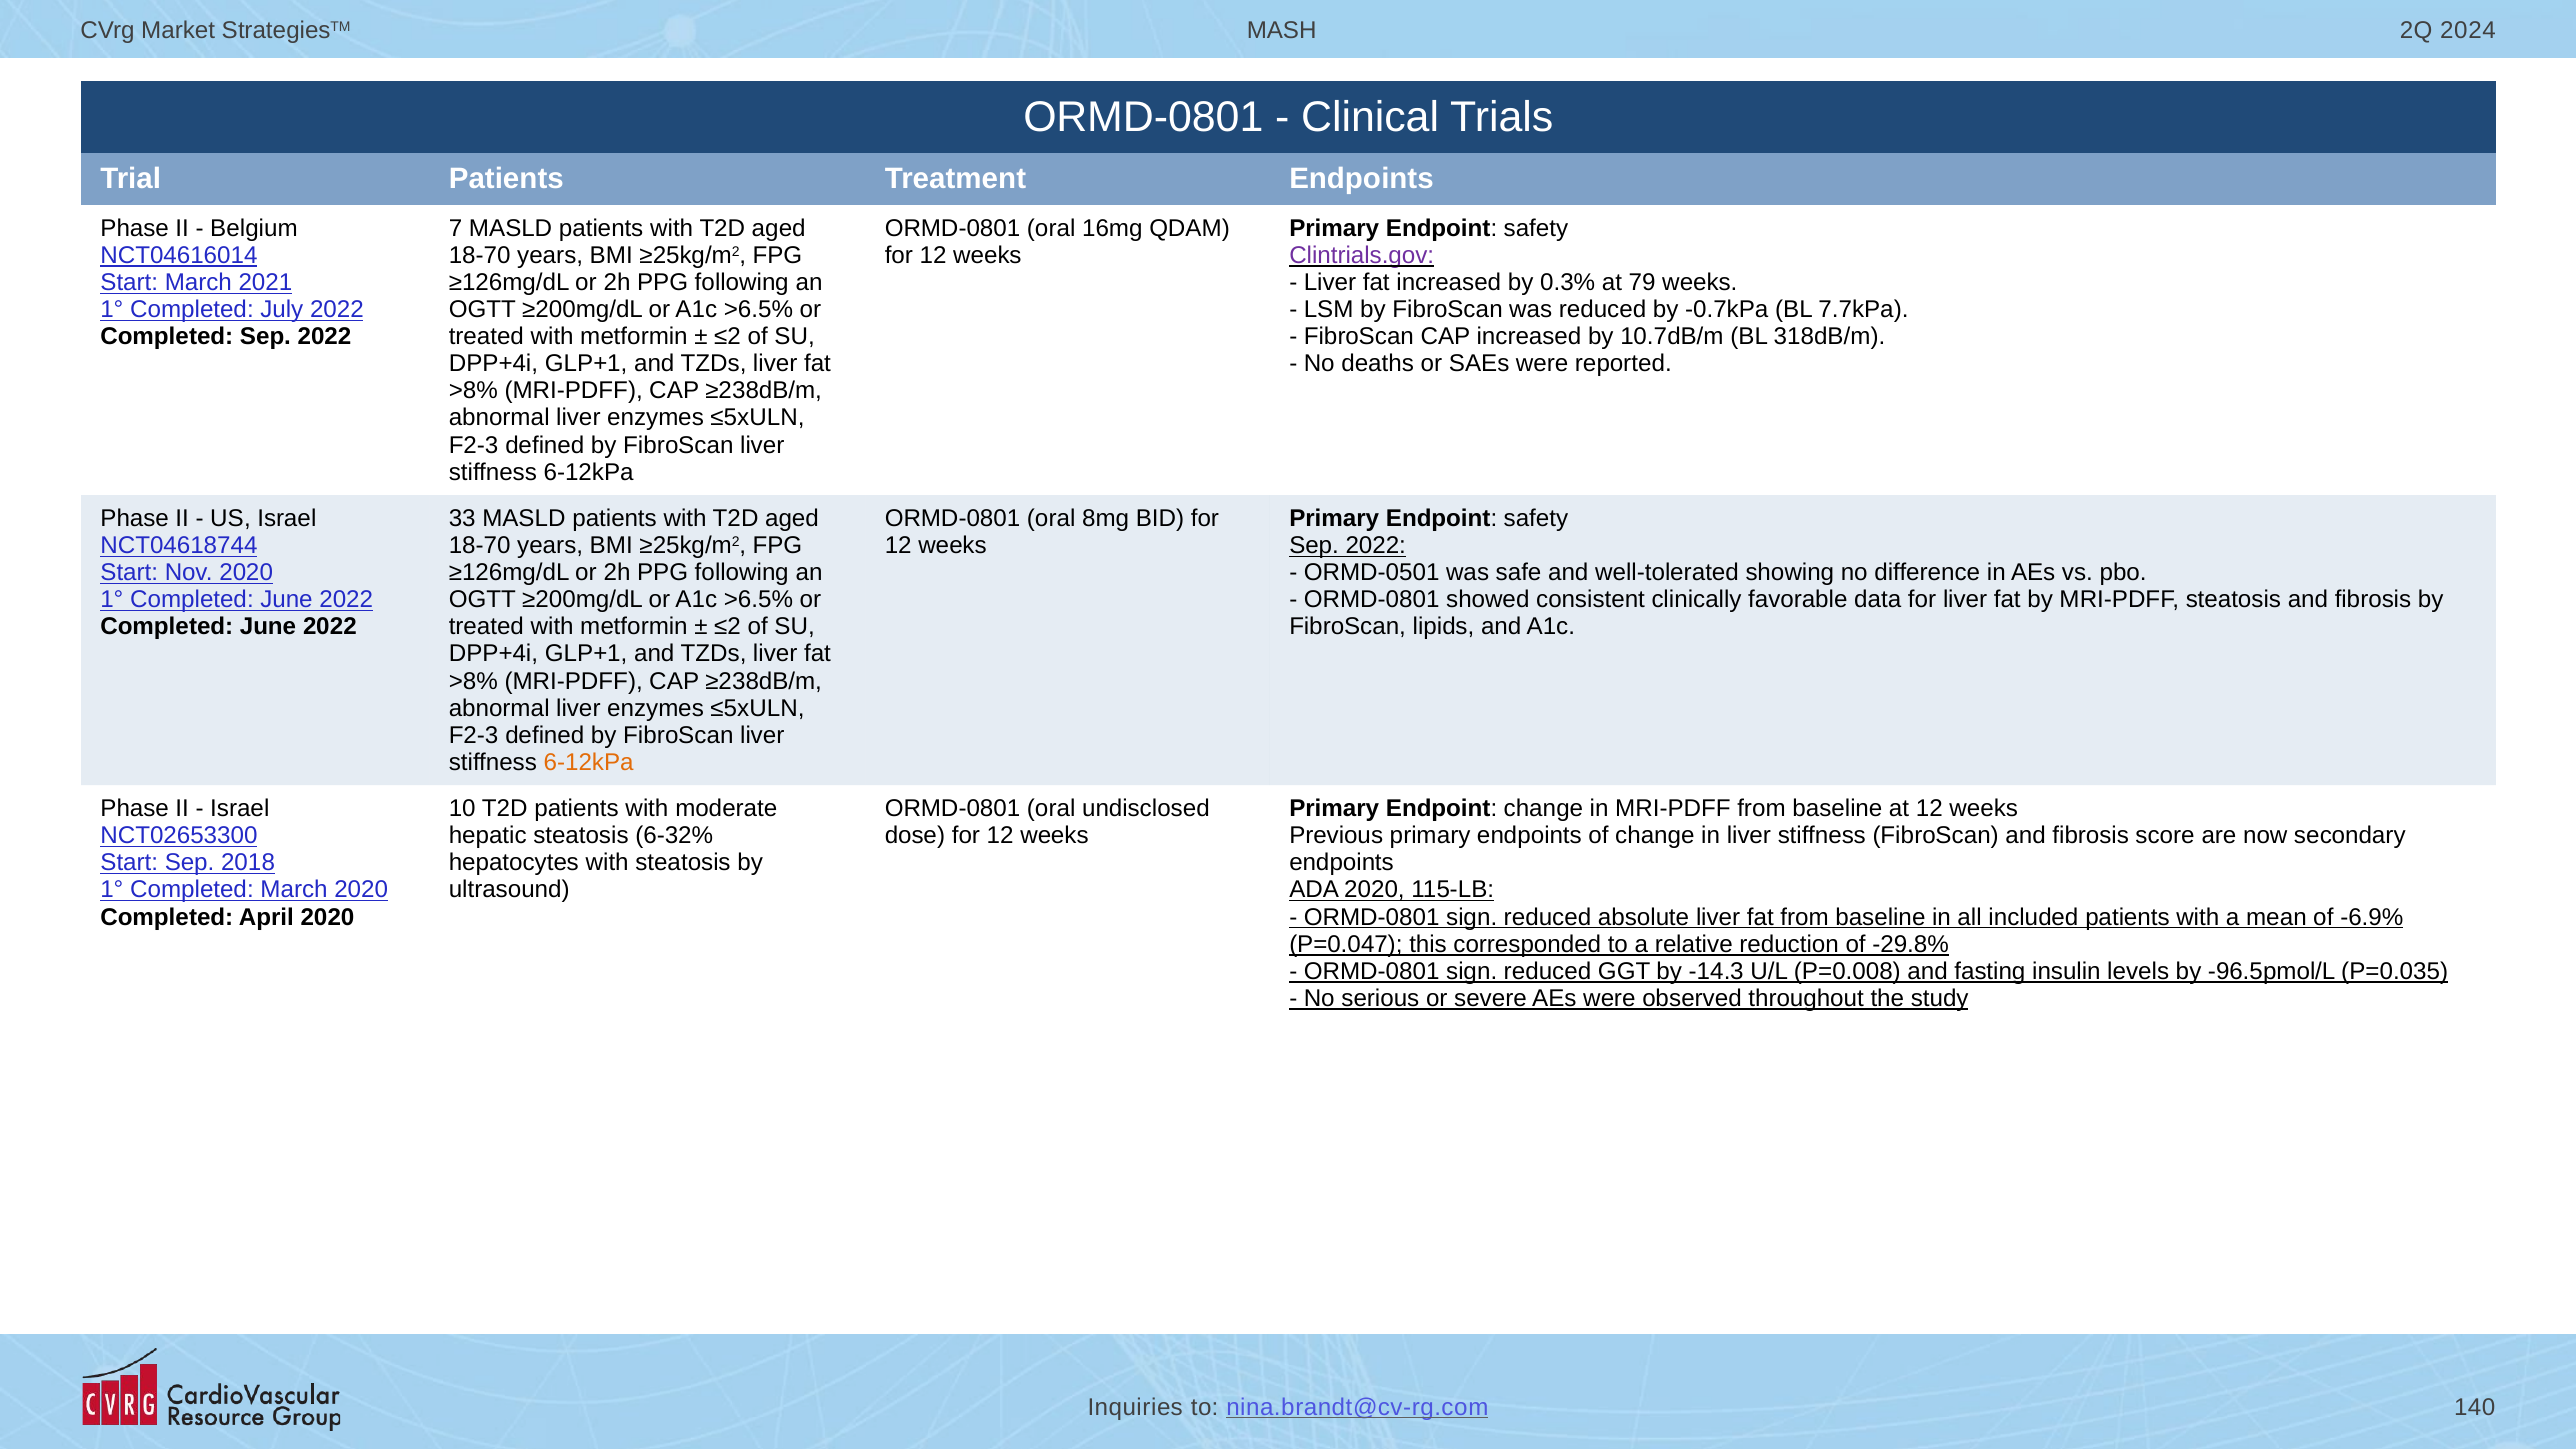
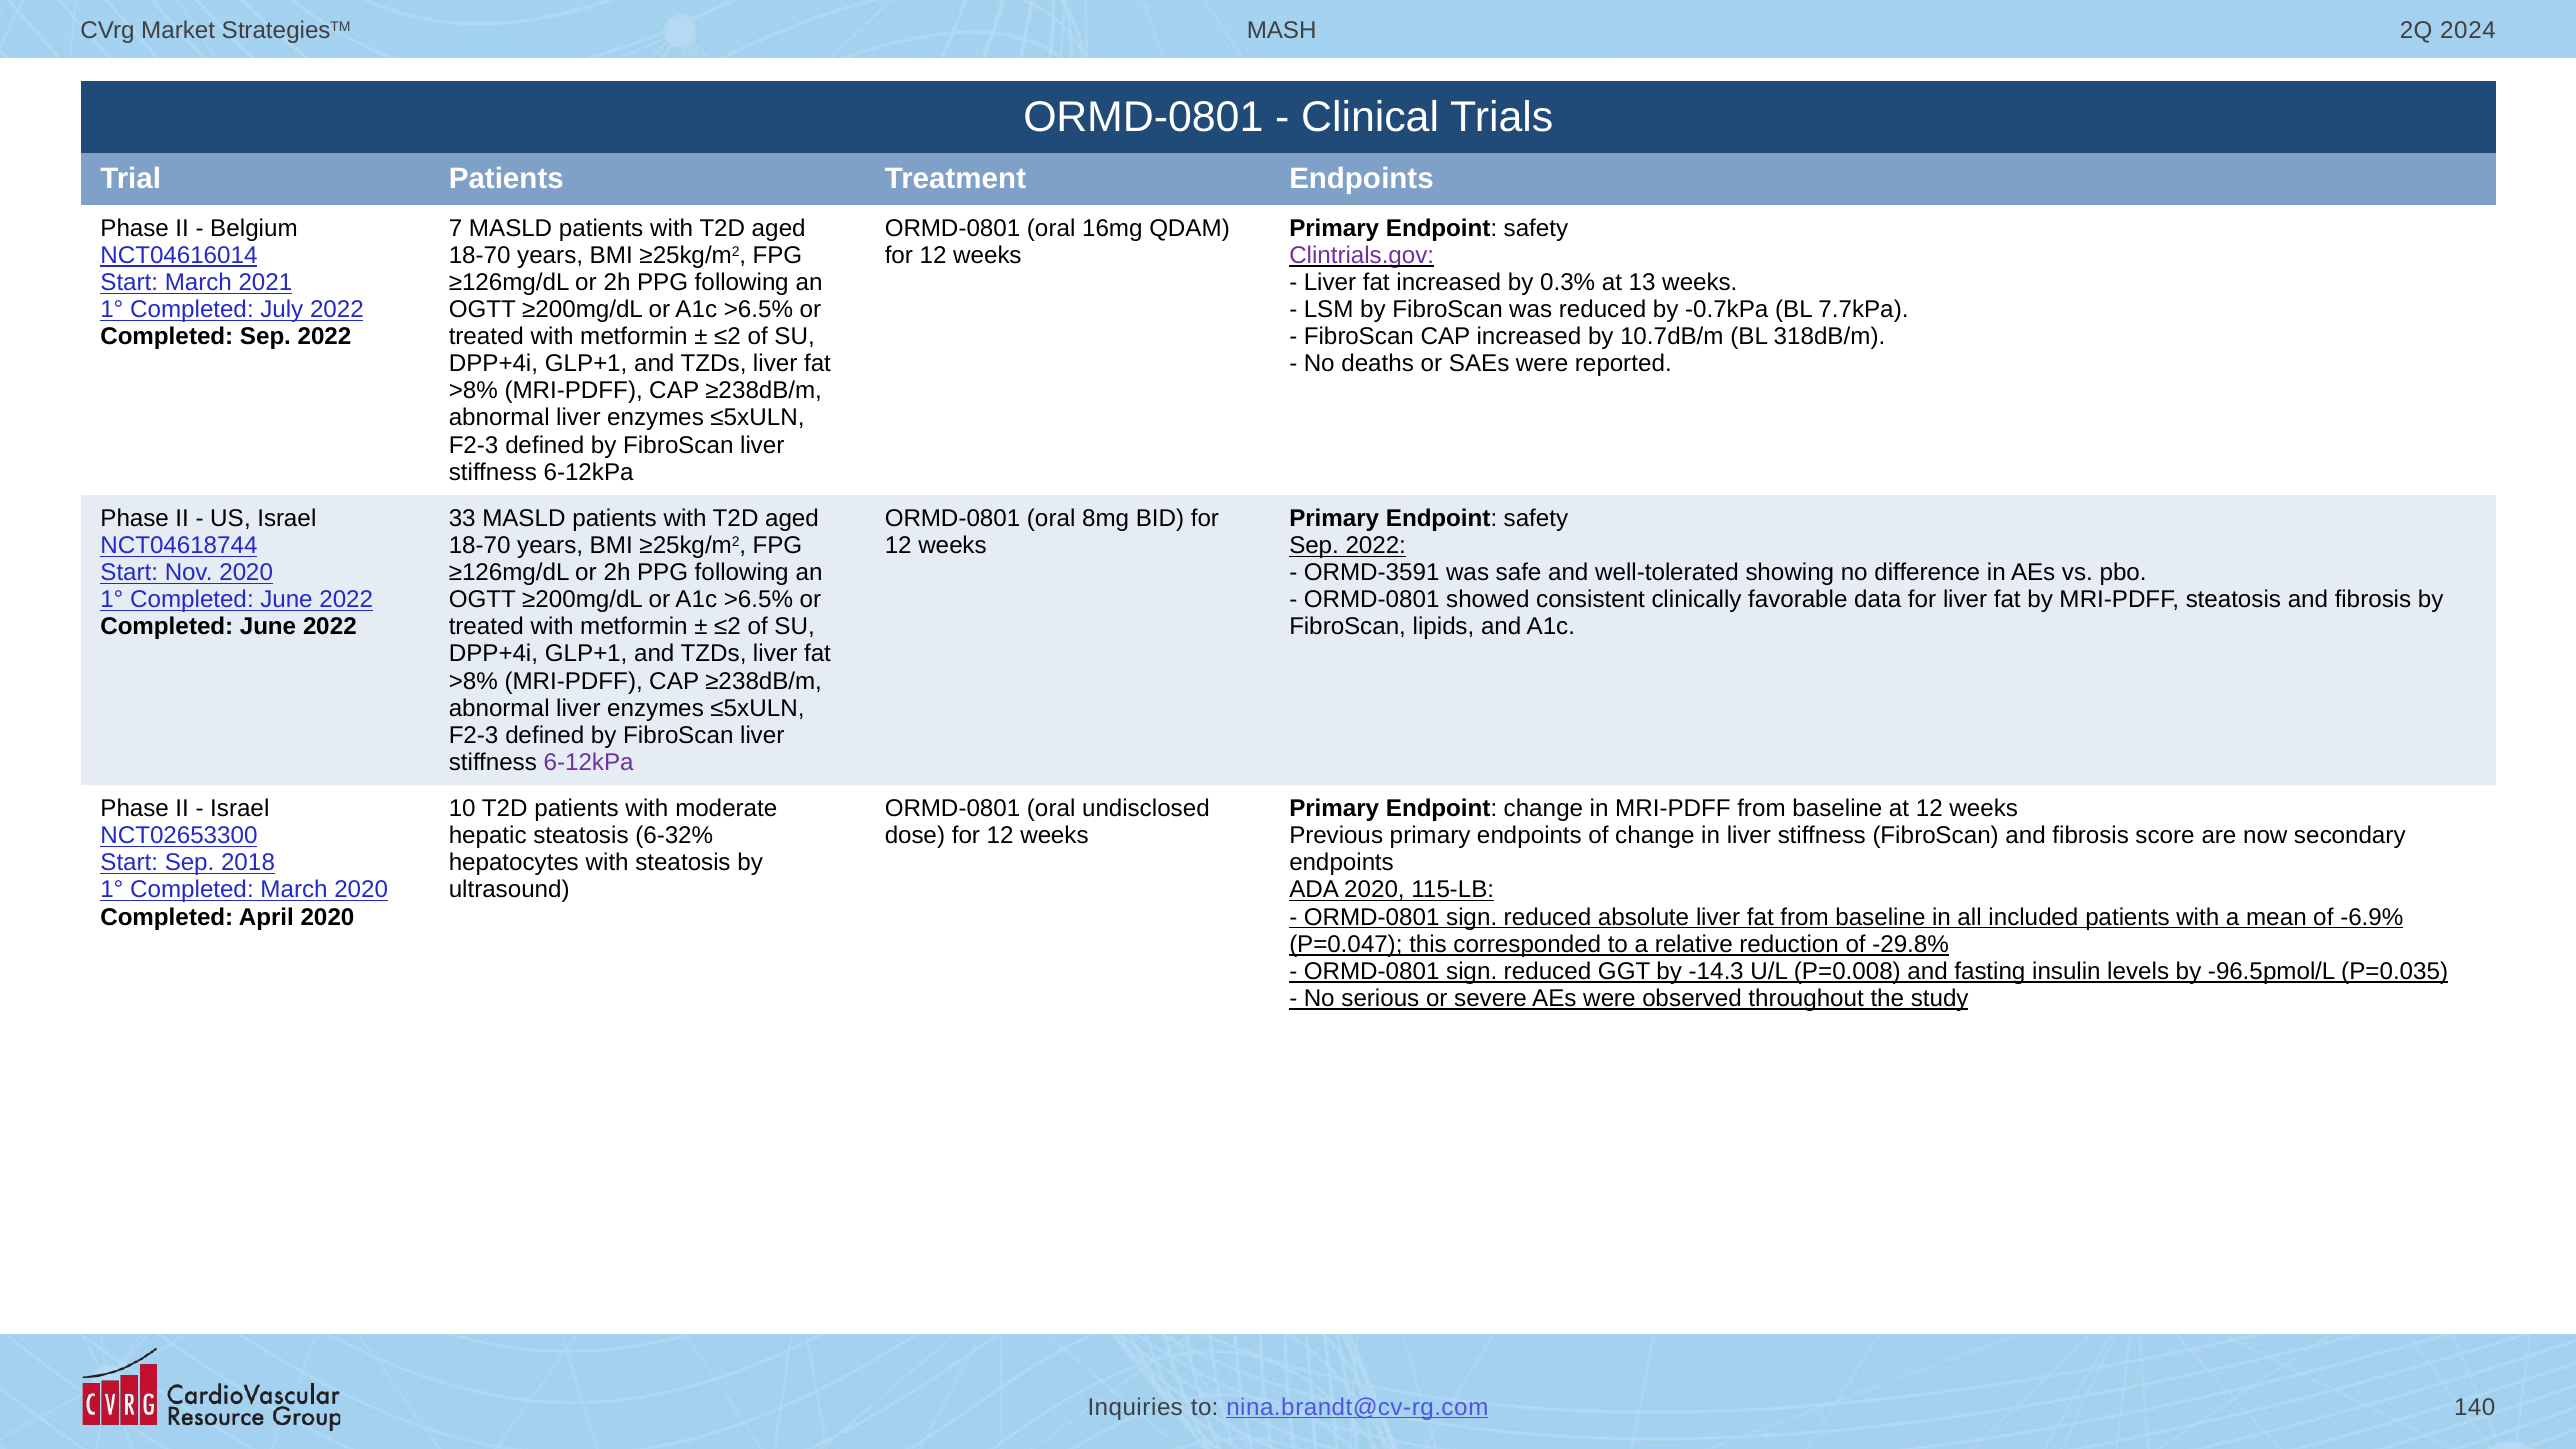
79: 79 -> 13
ORMD-0501: ORMD-0501 -> ORMD-3591
6-12kPa at (589, 762) colour: orange -> purple
